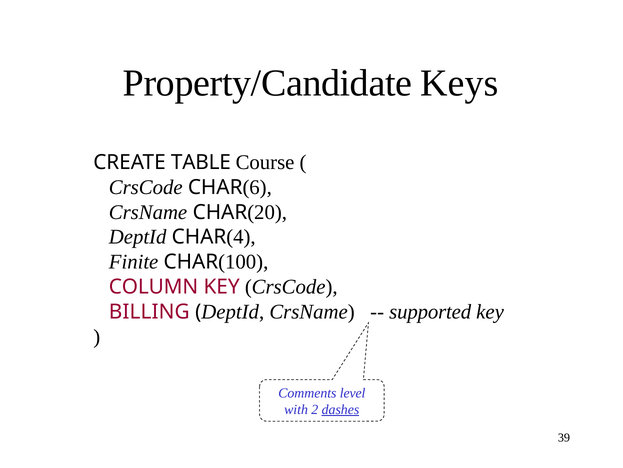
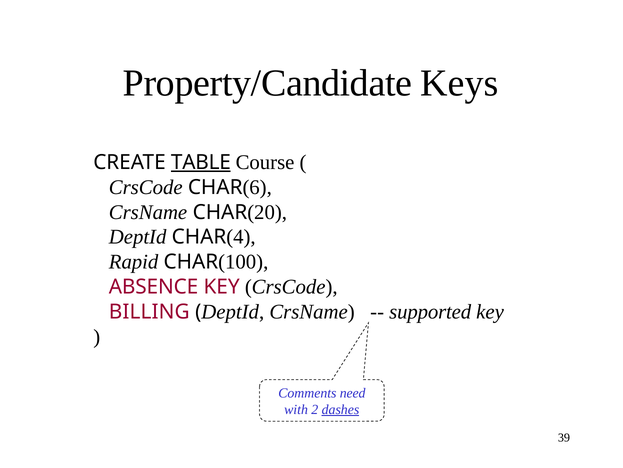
TABLE underline: none -> present
Finite: Finite -> Rapid
COLUMN: COLUMN -> ABSENCE
level: level -> need
